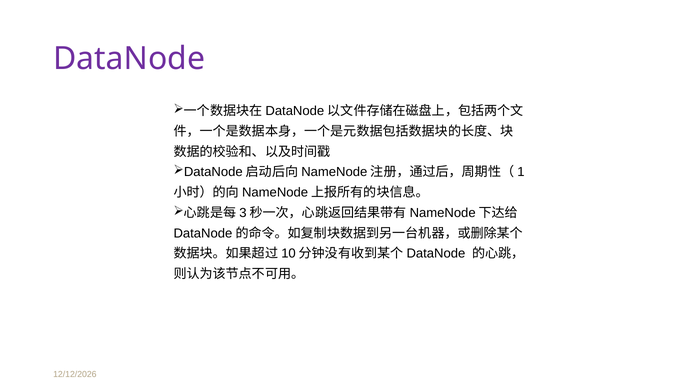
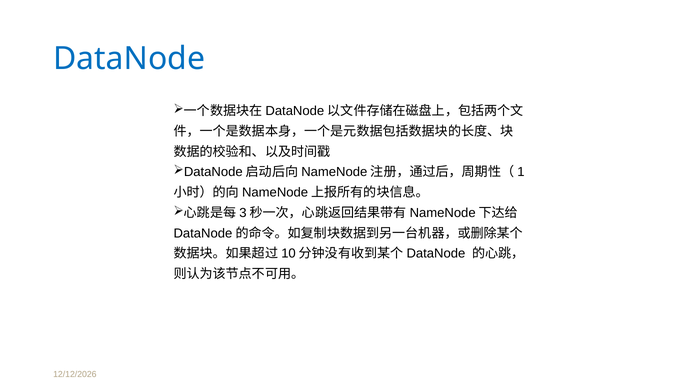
DataNode colour: purple -> blue
